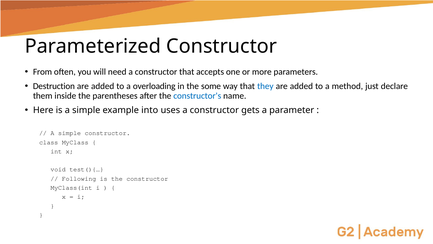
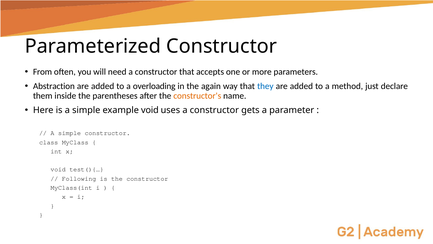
Destruction: Destruction -> Abstraction
some: some -> again
constructor's colour: blue -> orange
example into: into -> void
